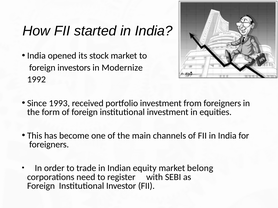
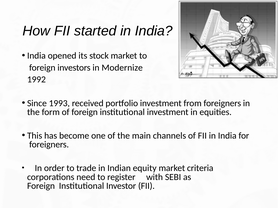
belong: belong -> criteria
